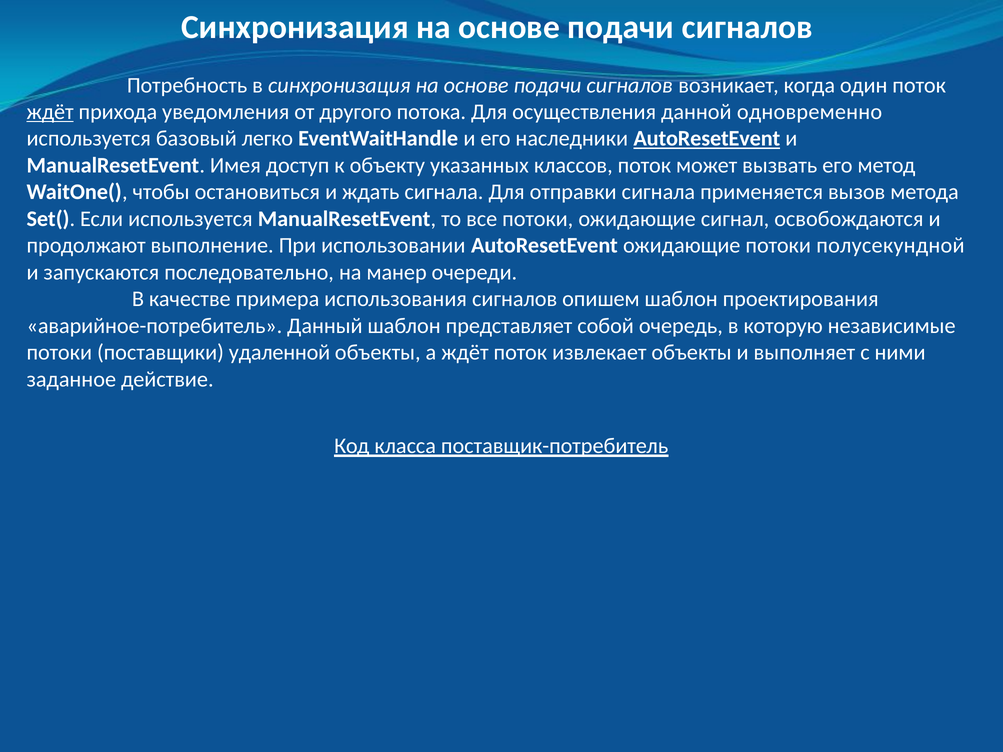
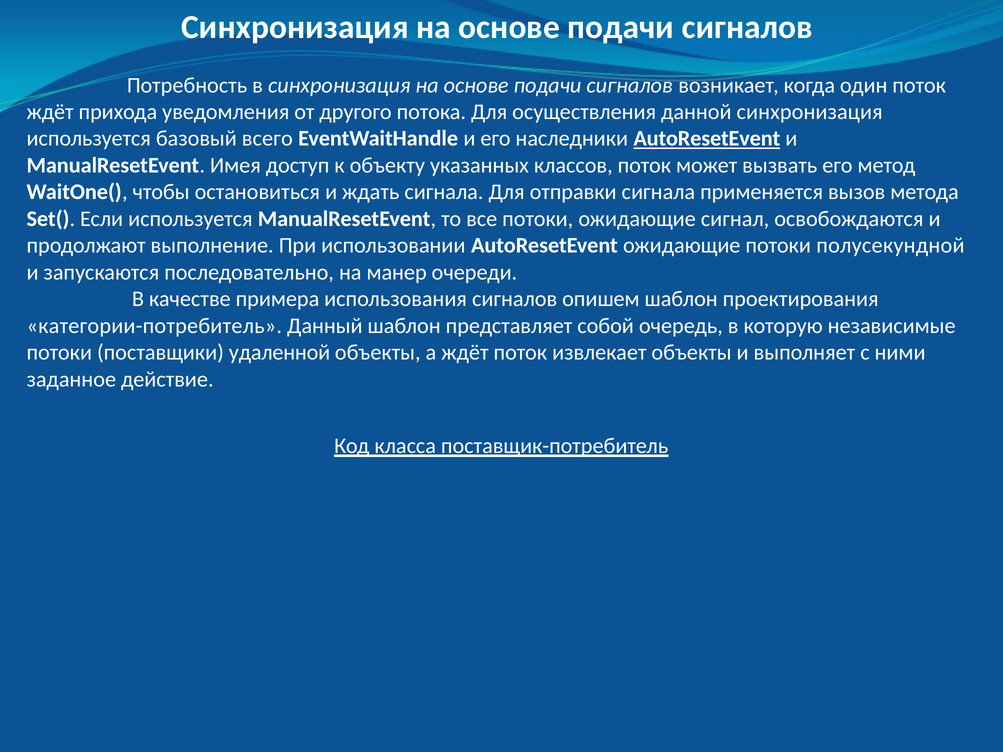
ждёт at (50, 112) underline: present -> none
данной одновременно: одновременно -> синхронизация
легко: легко -> всего
аварийное-потребитель: аварийное-потребитель -> категории-потребитель
